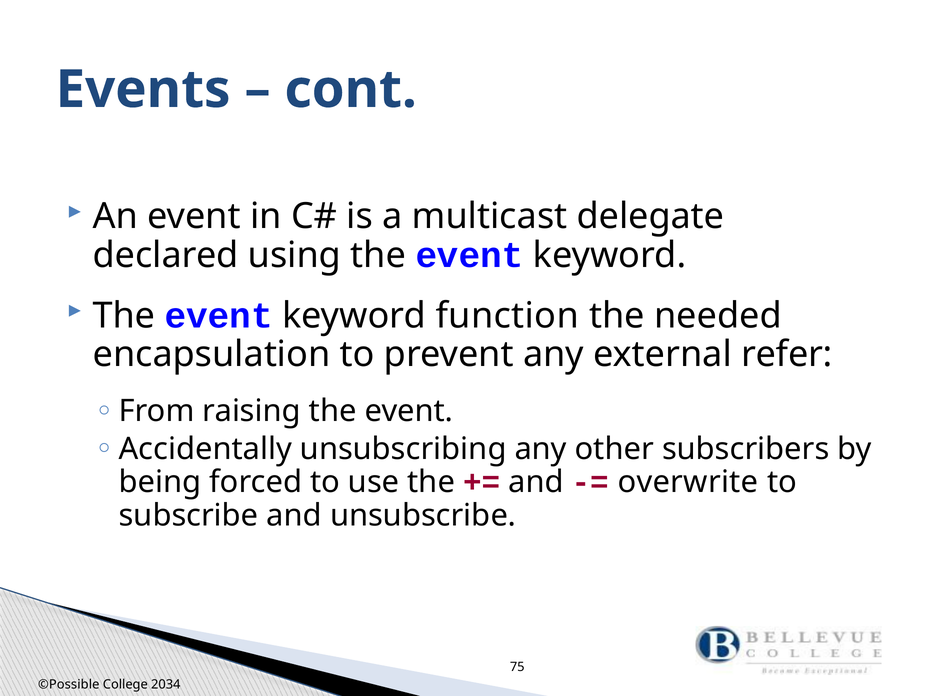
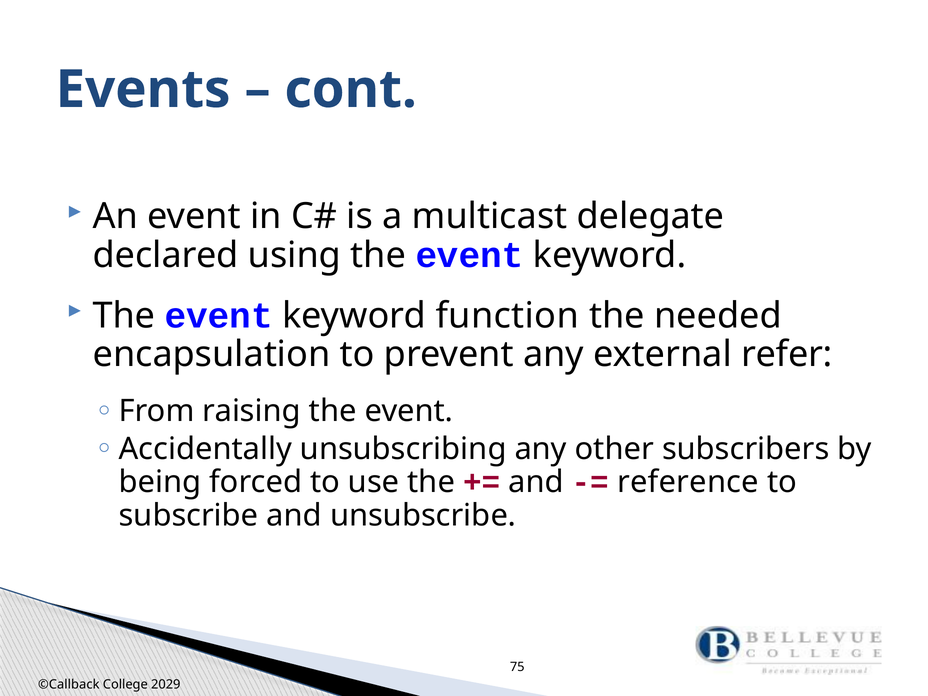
overwrite: overwrite -> reference
©Possible: ©Possible -> ©Callback
2034: 2034 -> 2029
